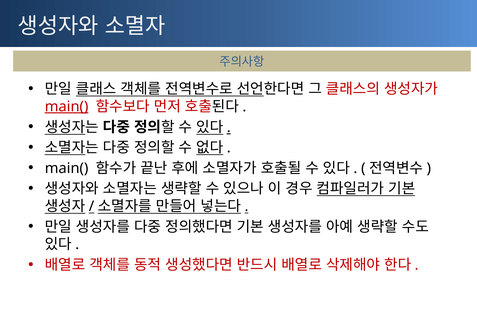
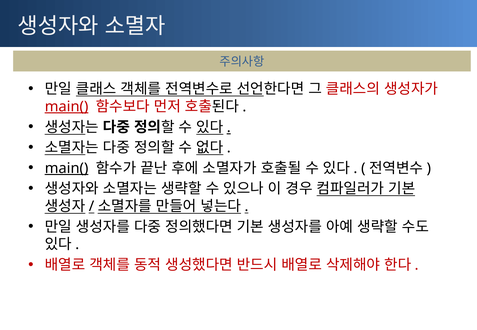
main( at (67, 168) underline: none -> present
